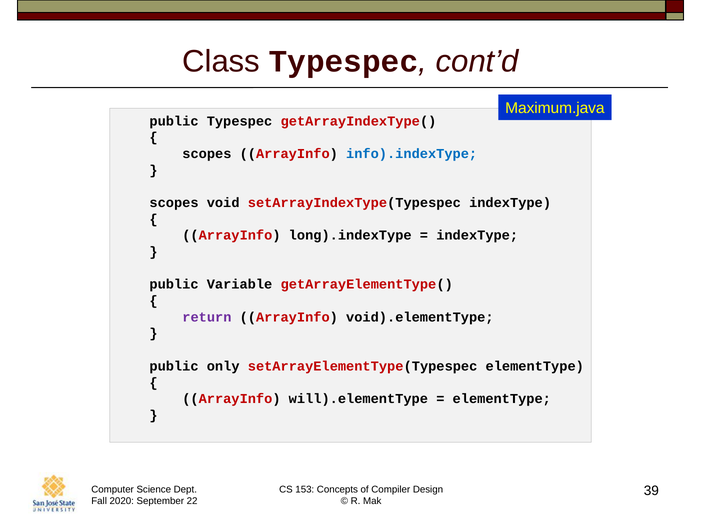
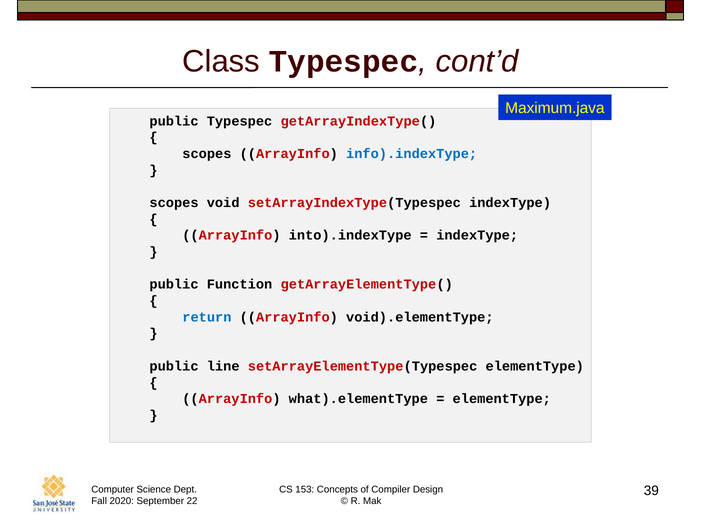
long).indexType: long).indexType -> into).indexType
Variable: Variable -> Function
return colour: purple -> blue
only: only -> line
will).elementType: will).elementType -> what).elementType
